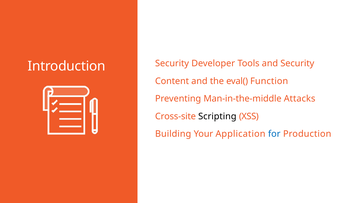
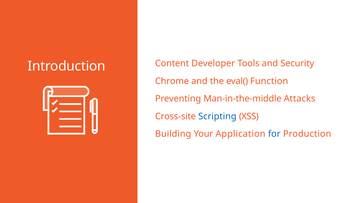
Security at (172, 63): Security -> Content
Content: Content -> Chrome
Scripting colour: black -> blue
